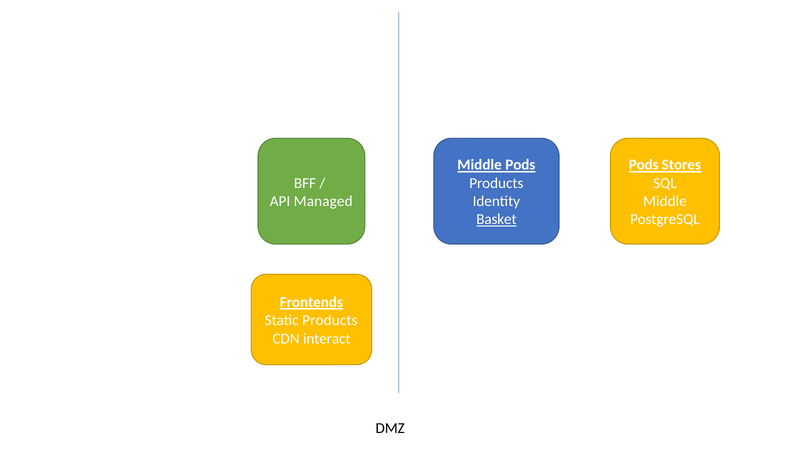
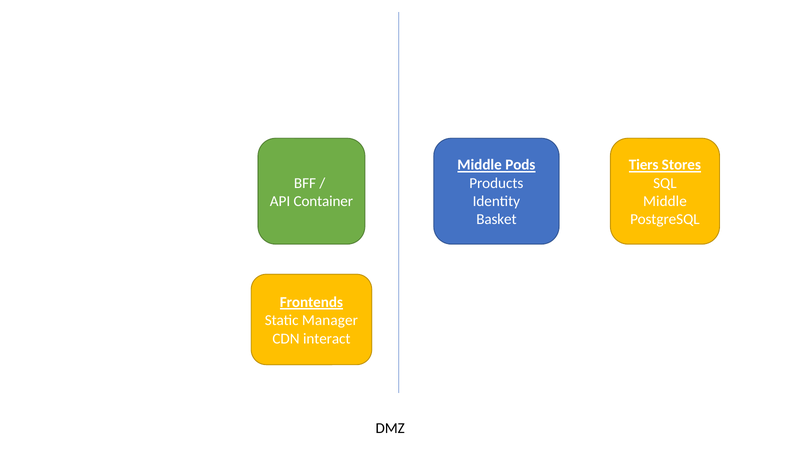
Pods at (644, 165): Pods -> Tiers
Managed: Managed -> Container
Basket underline: present -> none
Static Products: Products -> Manager
